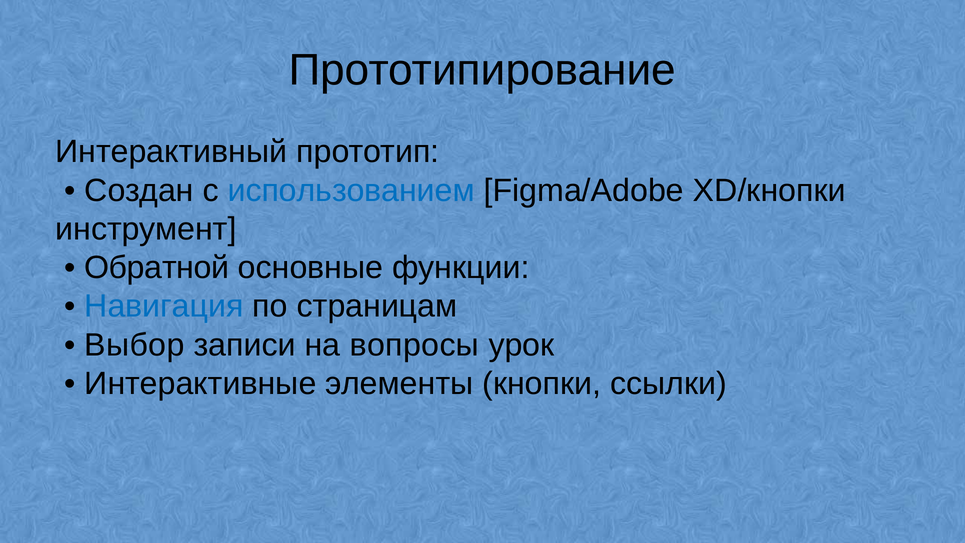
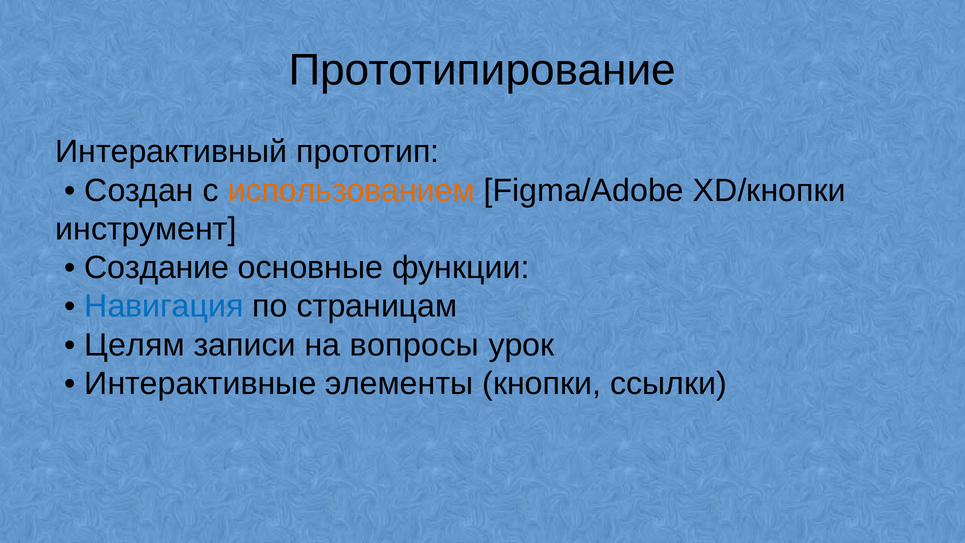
использованием colour: blue -> orange
Обратной: Обратной -> Создание
Выбор: Выбор -> Целям
